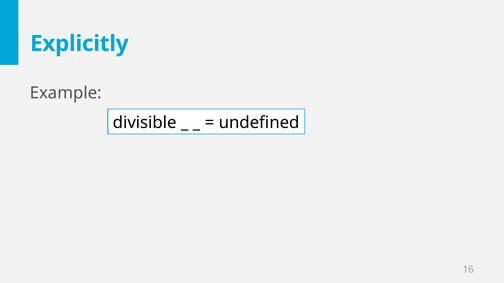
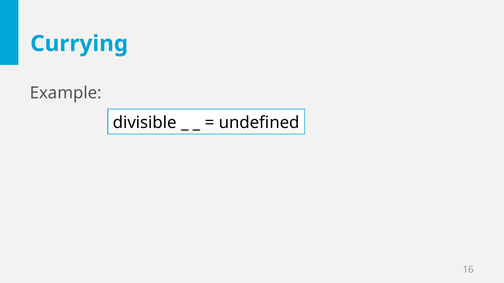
Explicitly: Explicitly -> Currying
